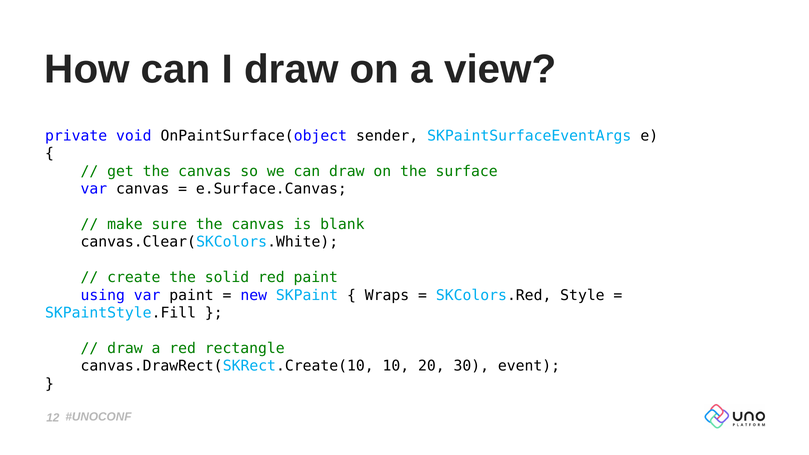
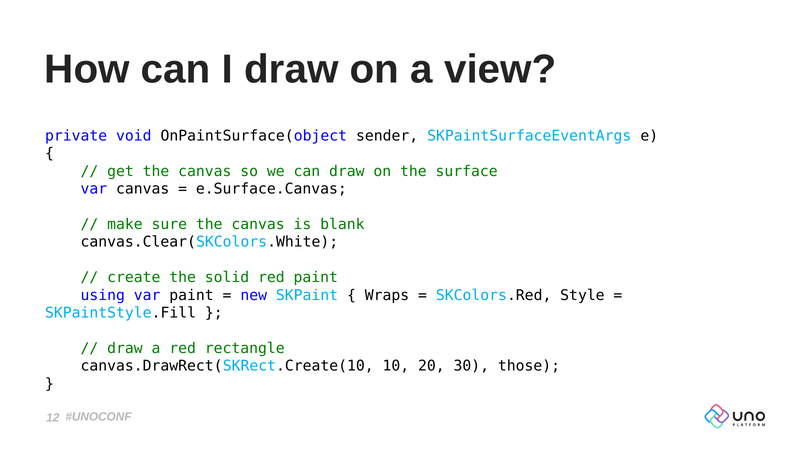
event: event -> those
